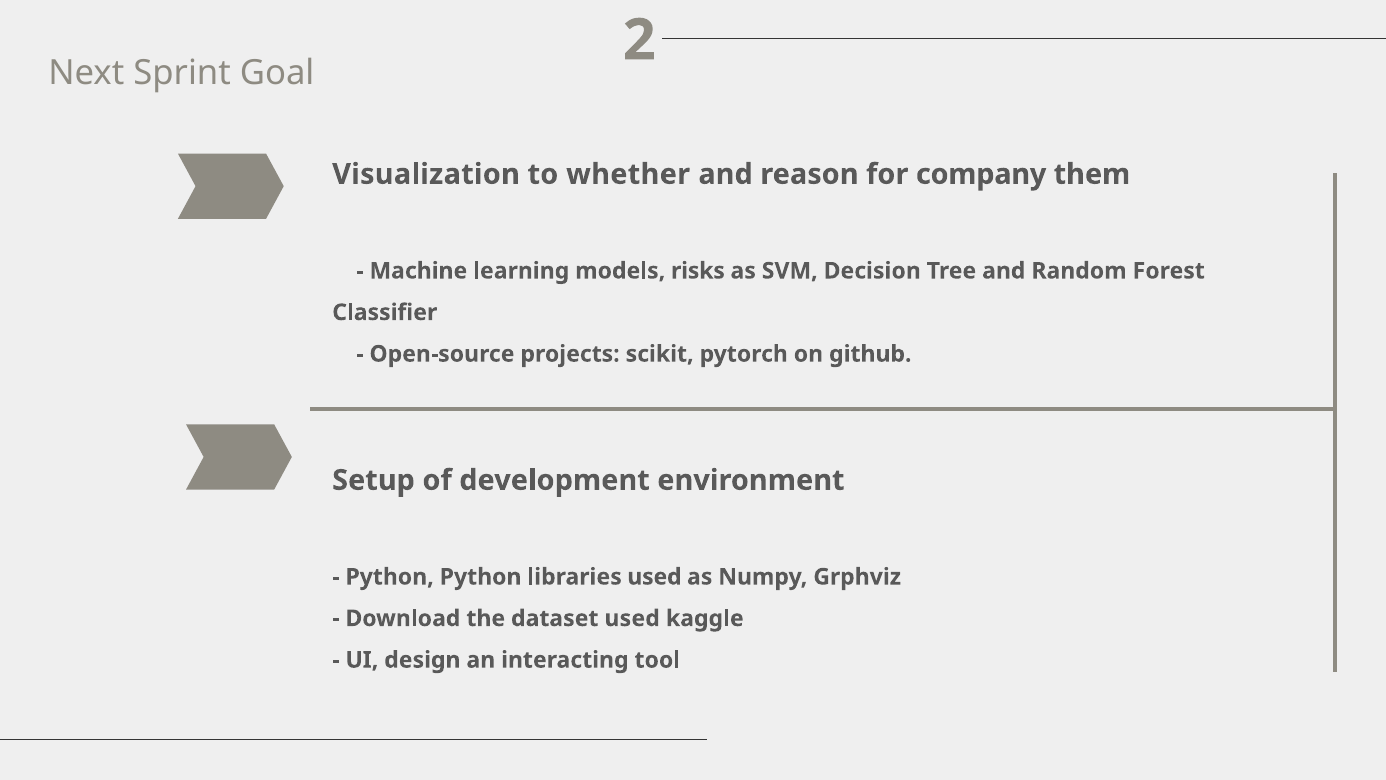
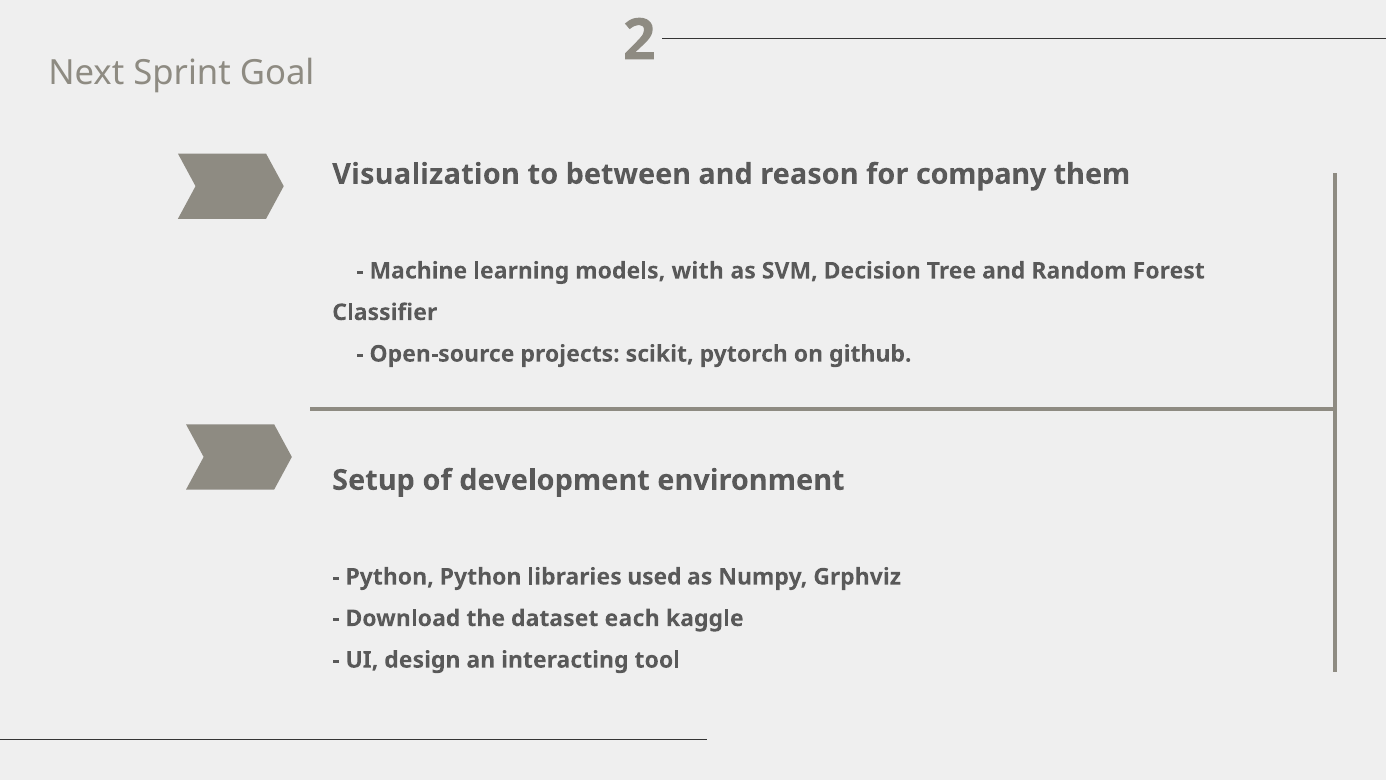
whether: whether -> between
risks: risks -> with
dataset used: used -> each
